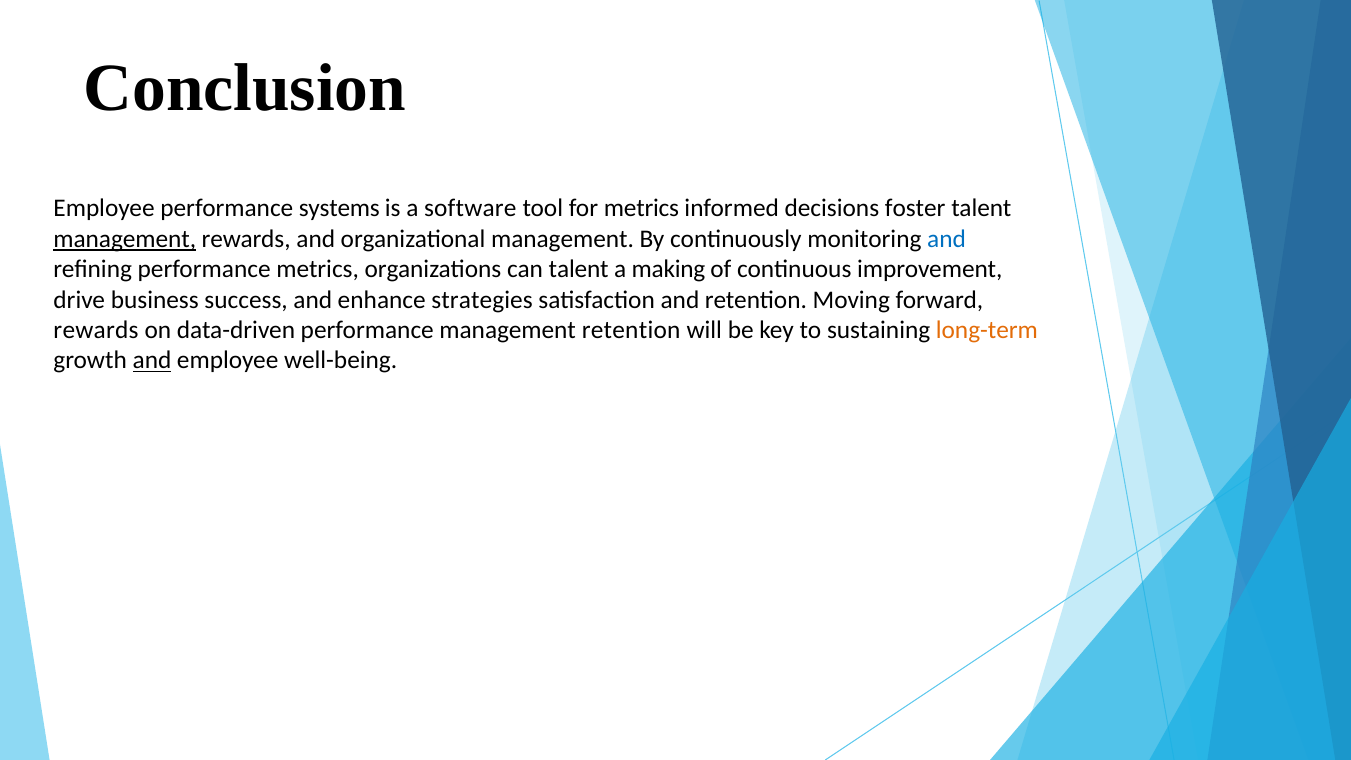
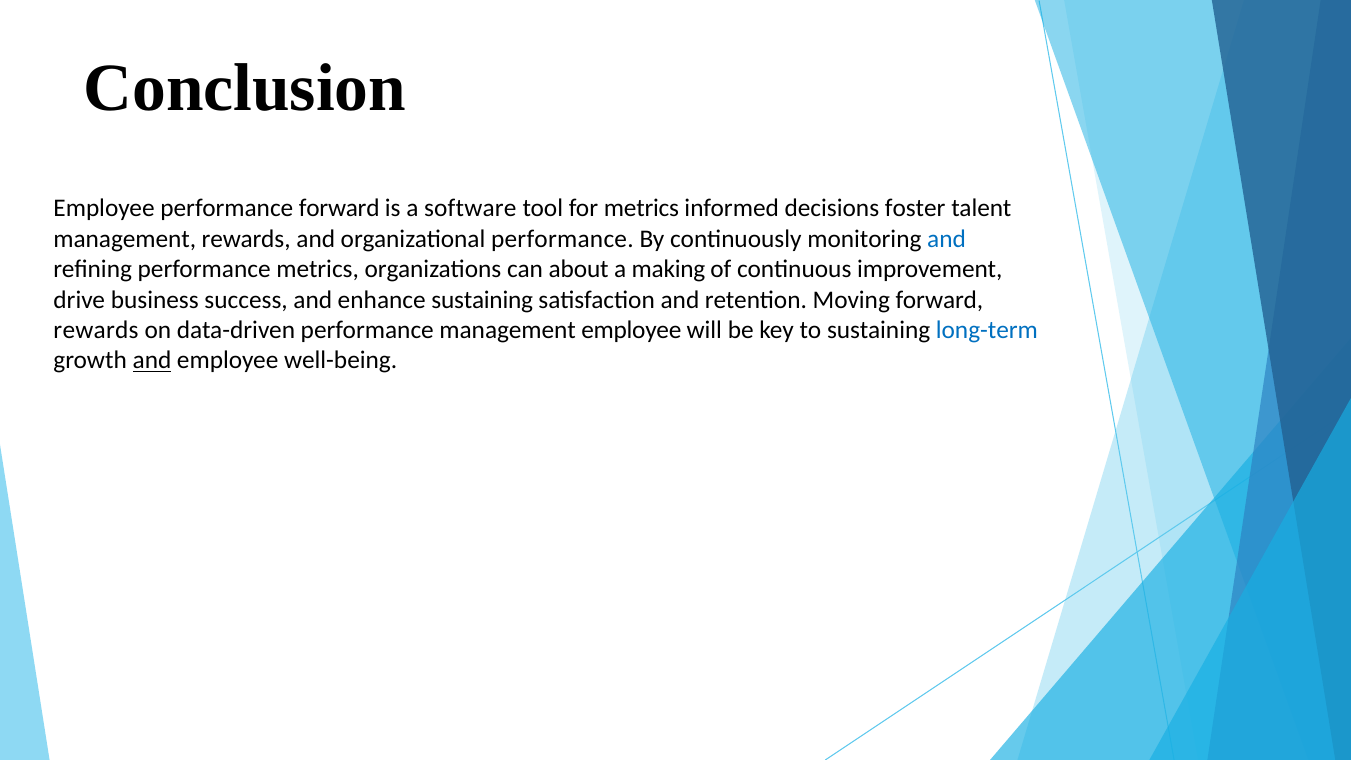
performance systems: systems -> forward
management at (125, 239) underline: present -> none
organizational management: management -> performance
can talent: talent -> about
enhance strategies: strategies -> sustaining
management retention: retention -> employee
long-term colour: orange -> blue
